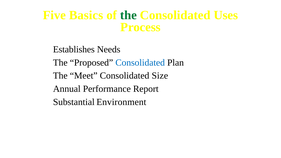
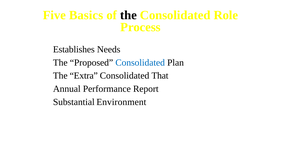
the at (128, 15) colour: green -> black
Uses: Uses -> Role
Meet: Meet -> Extra
Size: Size -> That
